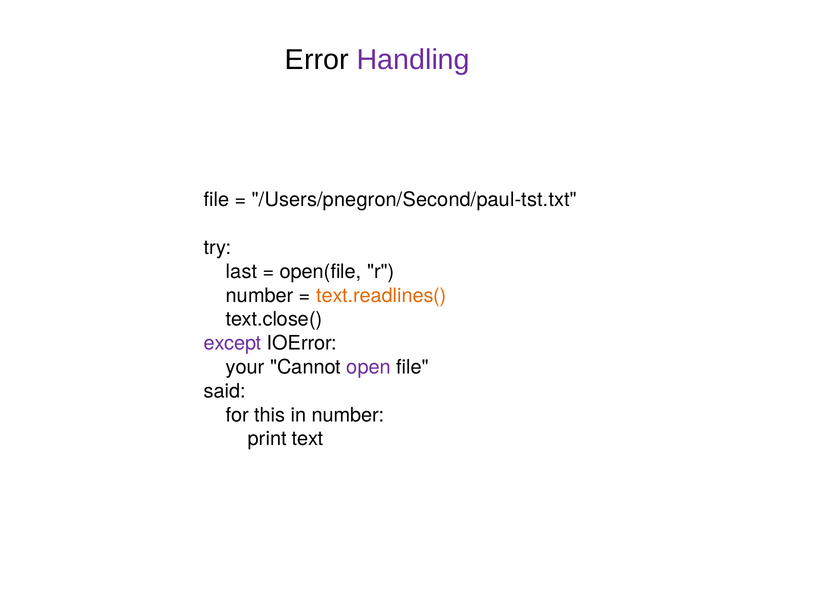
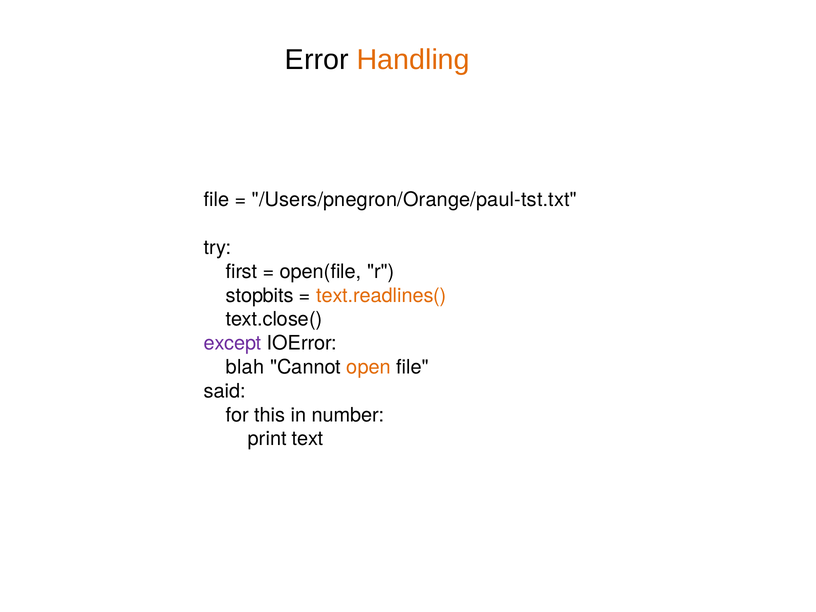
Handling colour: purple -> orange
/Users/pnegron/Second/paul-tst.txt: /Users/pnegron/Second/paul-tst.txt -> /Users/pnegron/Orange/paul-tst.txt
last: last -> first
number at (260, 295): number -> stopbits
your: your -> blah
open colour: purple -> orange
